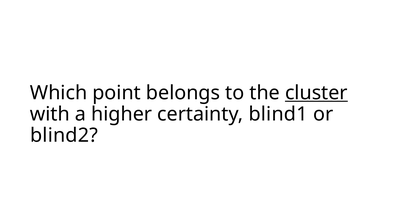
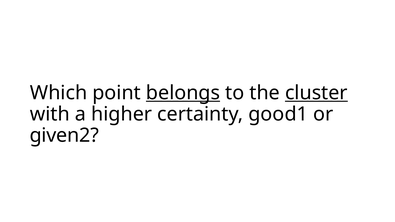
belongs underline: none -> present
blind1: blind1 -> good1
blind2: blind2 -> given2
